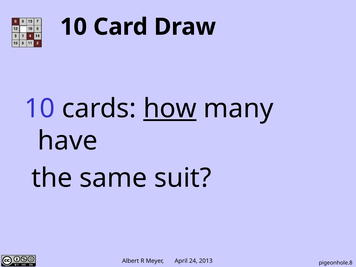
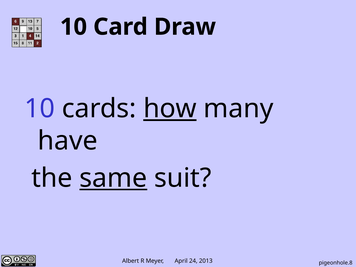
same underline: none -> present
